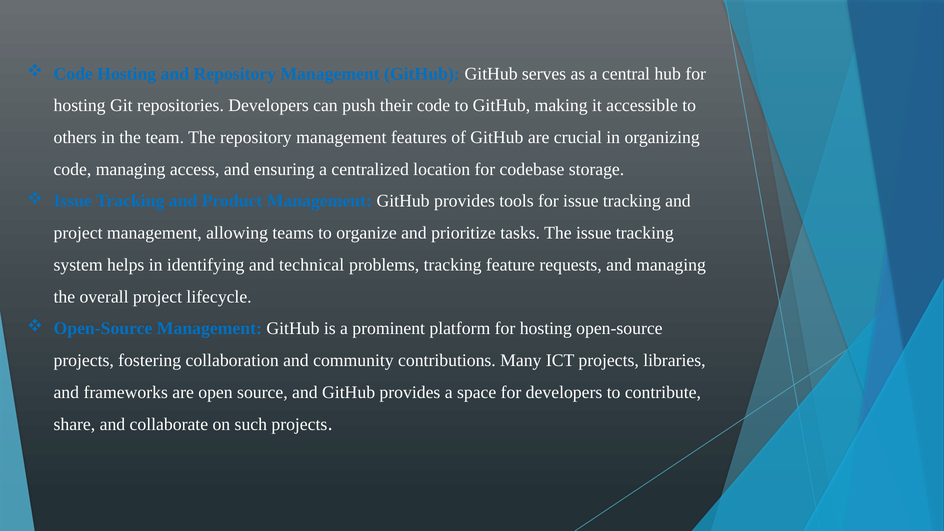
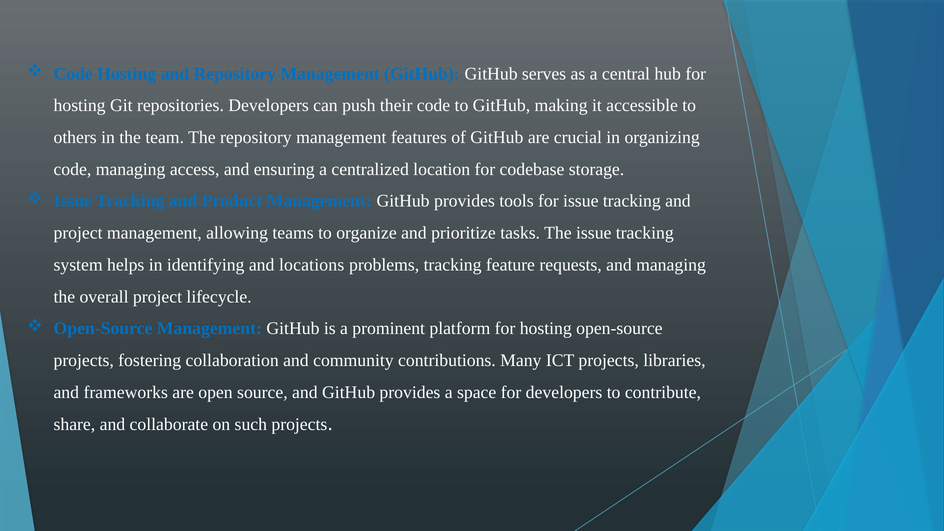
technical: technical -> locations
